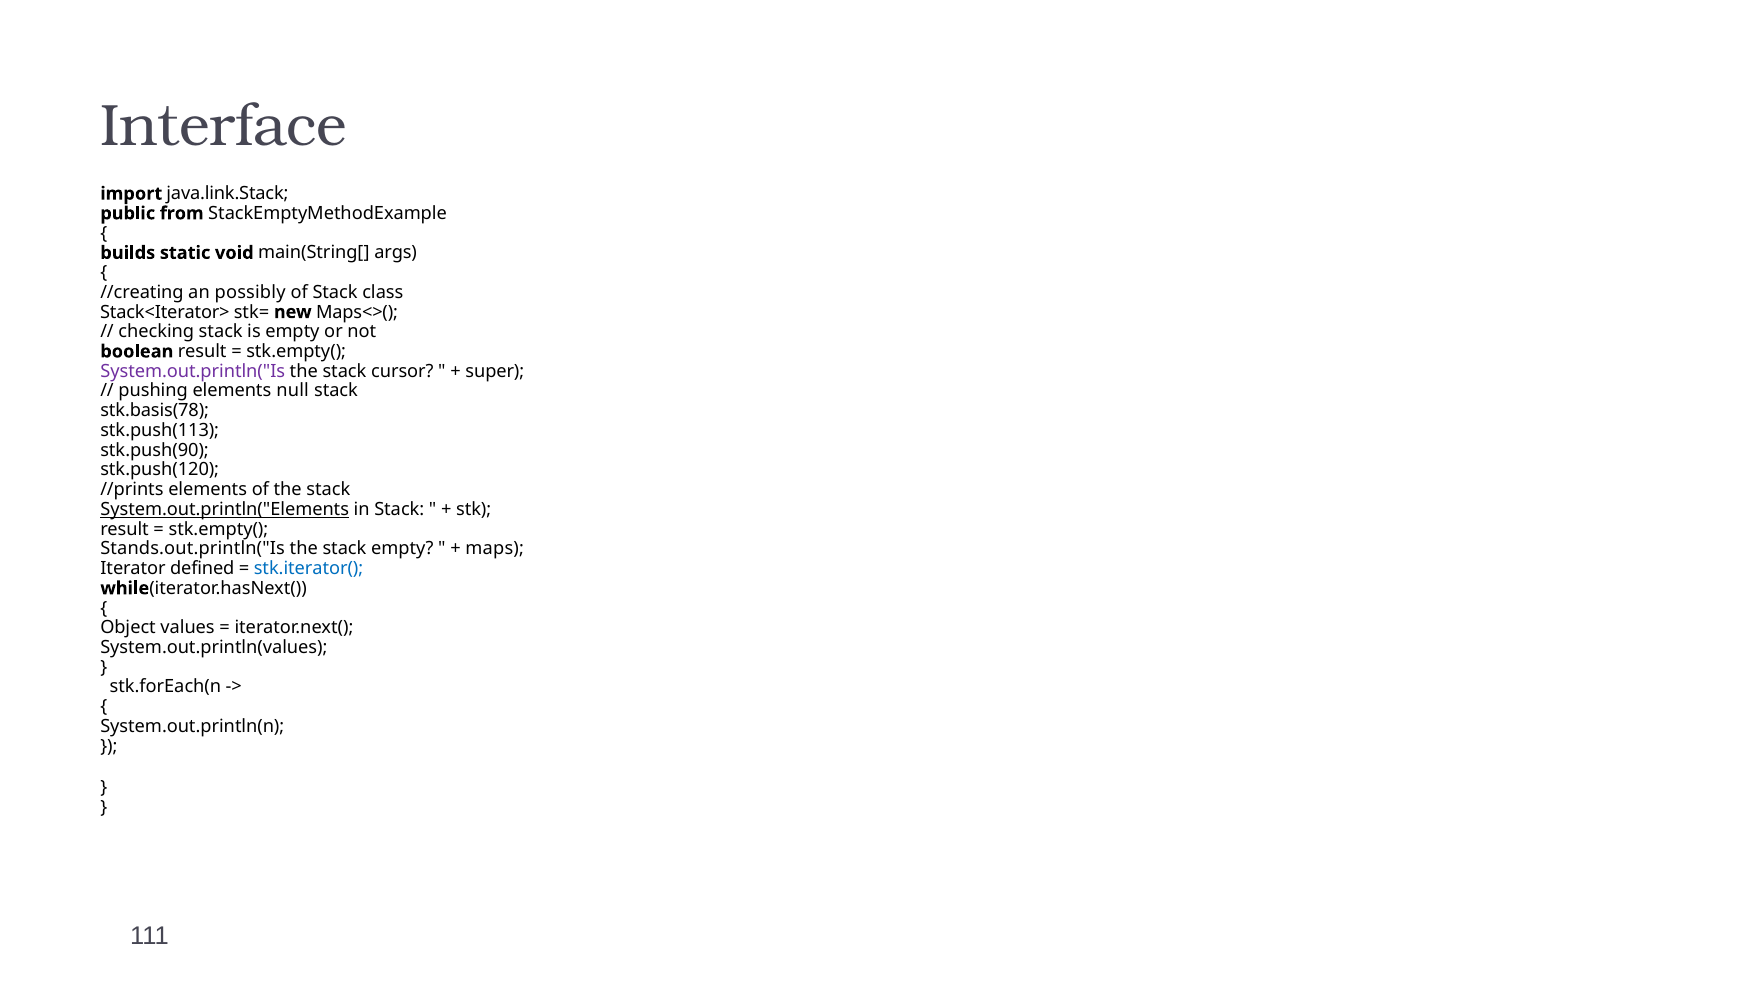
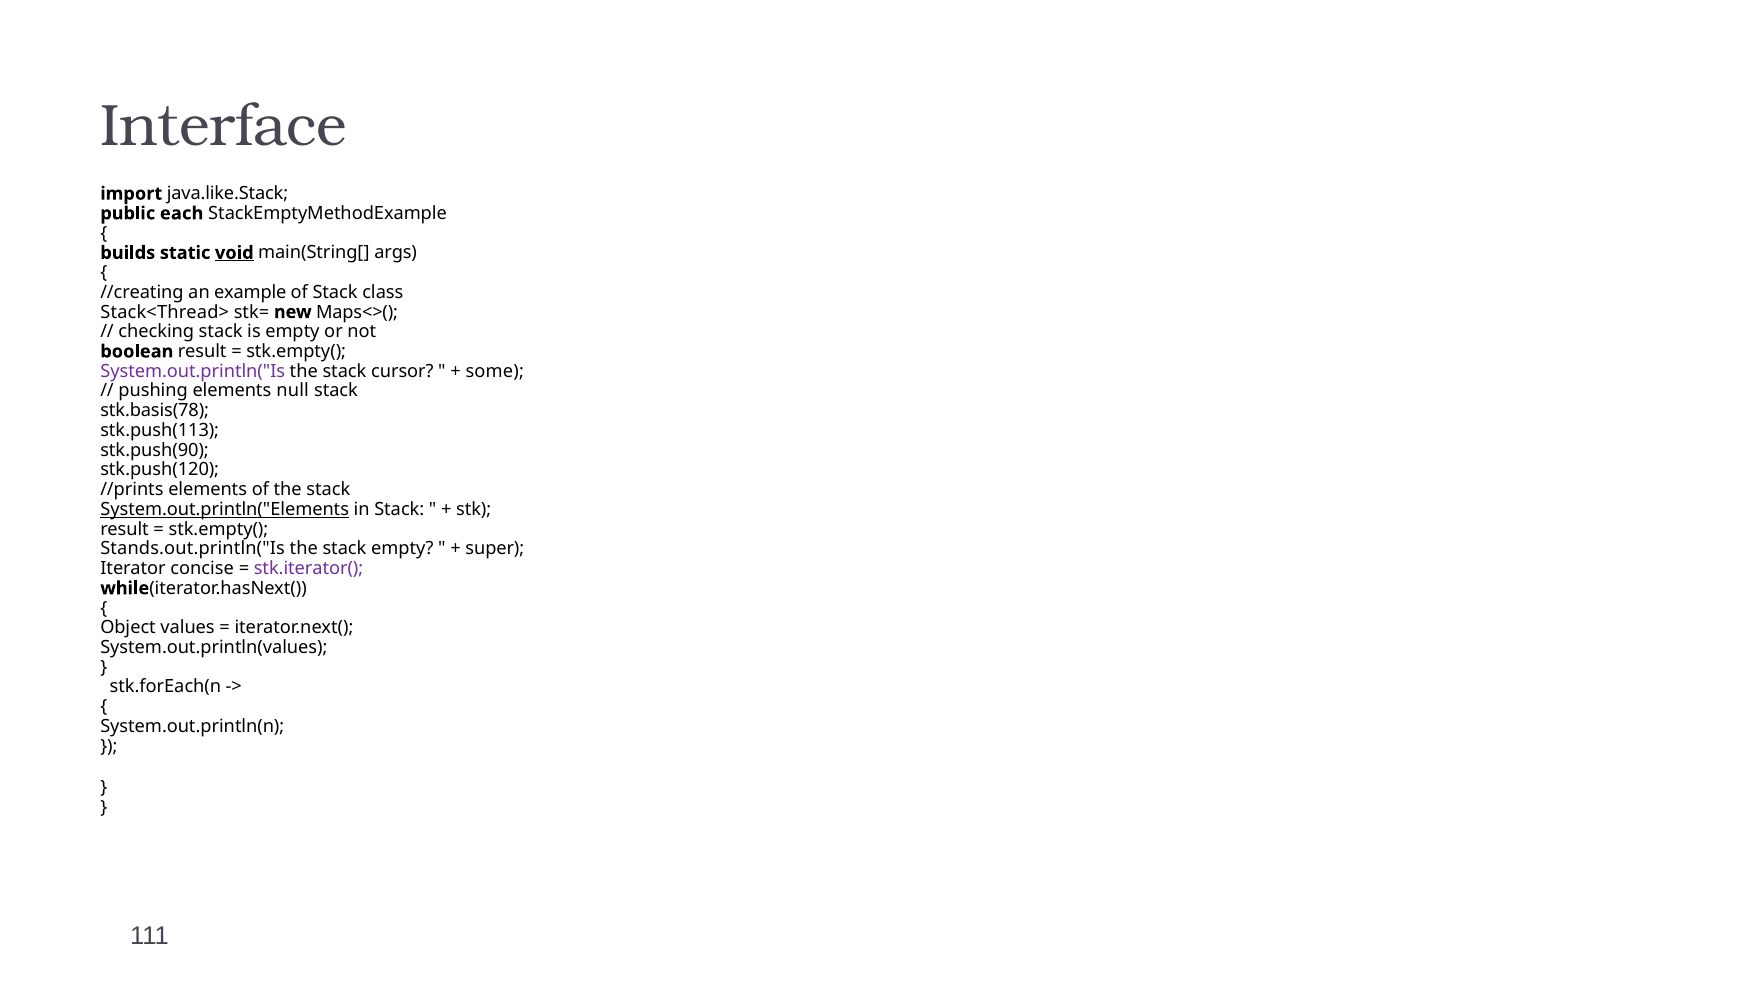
java.link.Stack: java.link.Stack -> java.like.Stack
from: from -> each
void underline: none -> present
possibly: possibly -> example
Stack<Iterator>: Stack<Iterator> -> Stack<Thread>
super: super -> some
maps: maps -> super
defined: defined -> concise
stk.iterator( colour: blue -> purple
